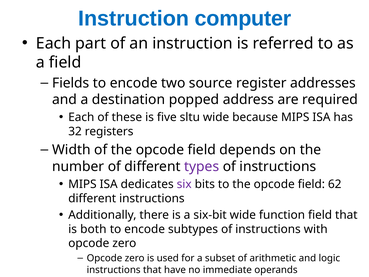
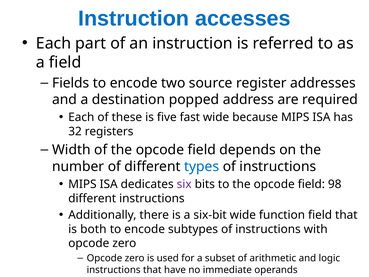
computer: computer -> accesses
sltu: sltu -> fast
types colour: purple -> blue
62: 62 -> 98
